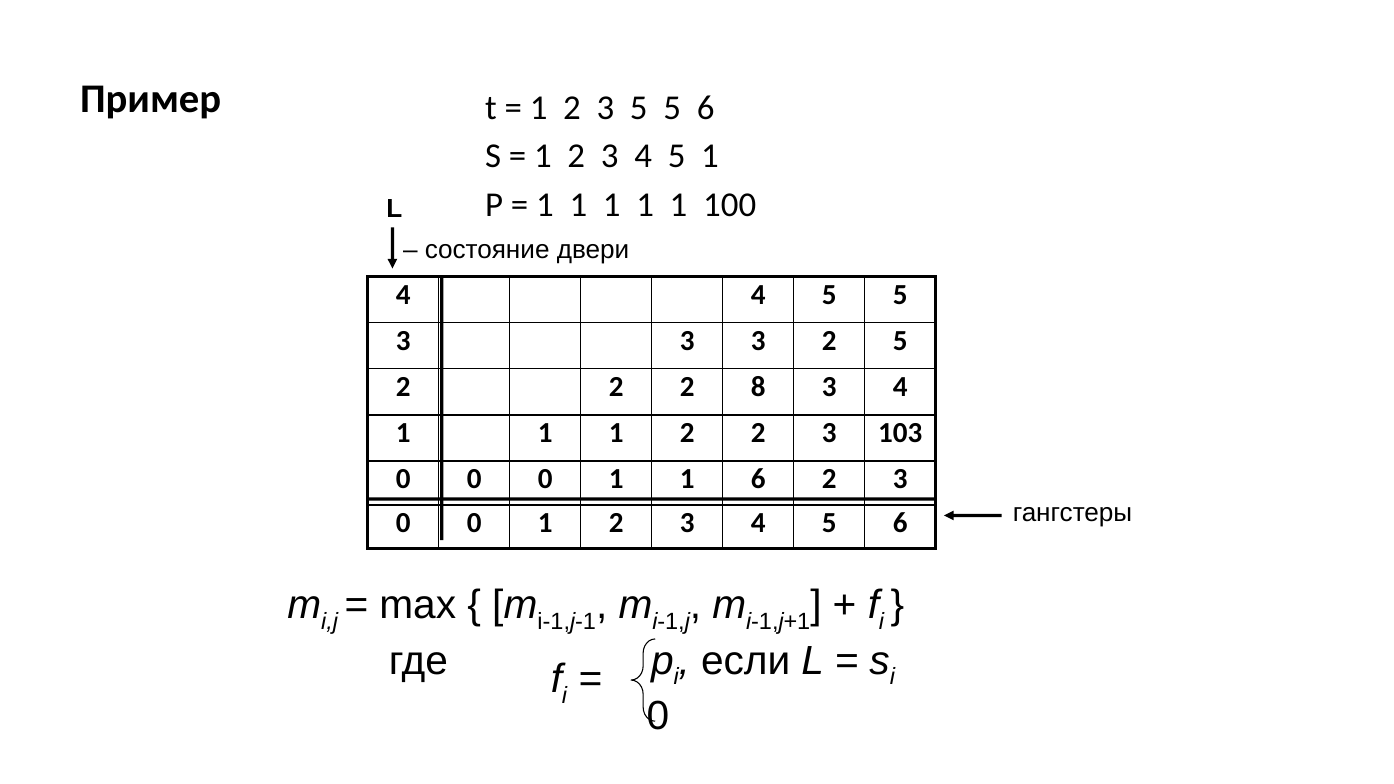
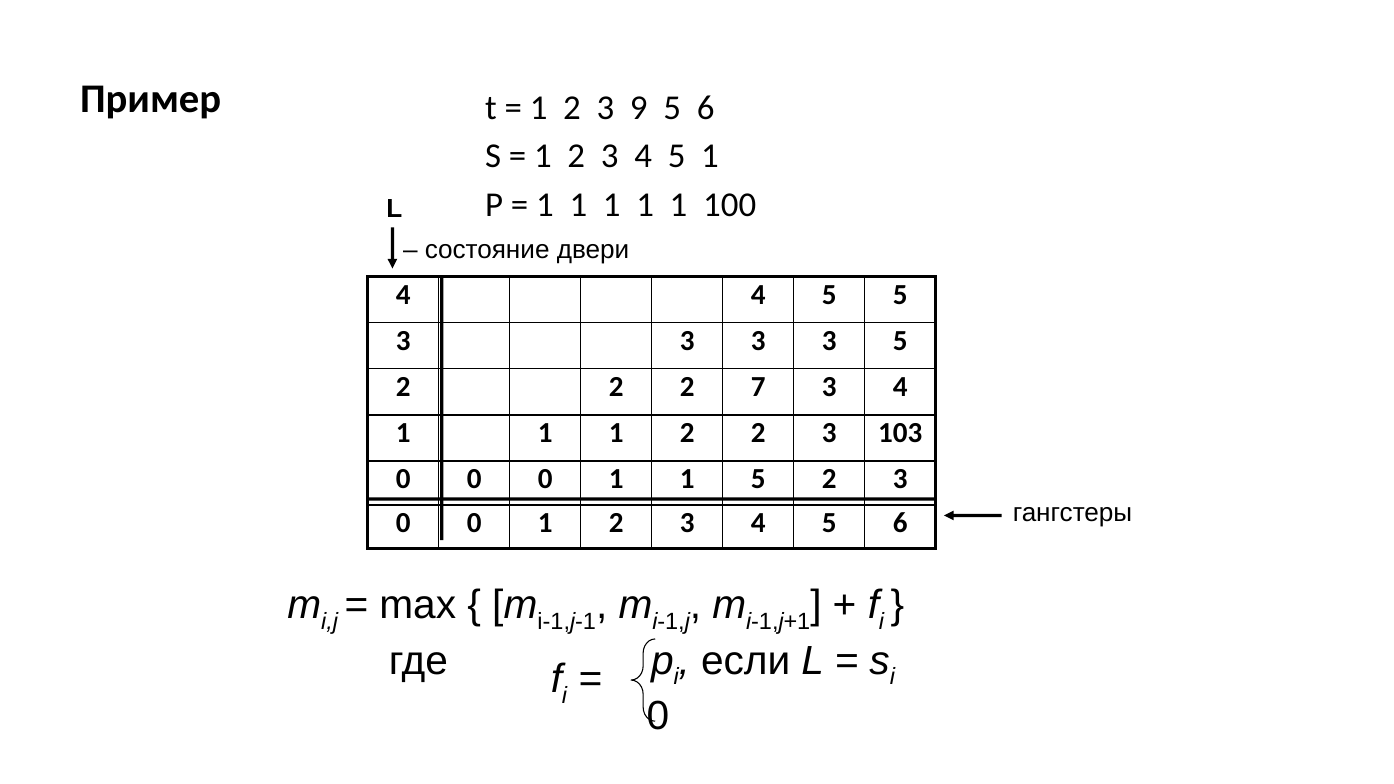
3 5: 5 -> 9
3 3 3 2: 2 -> 3
8: 8 -> 7
1 6: 6 -> 5
